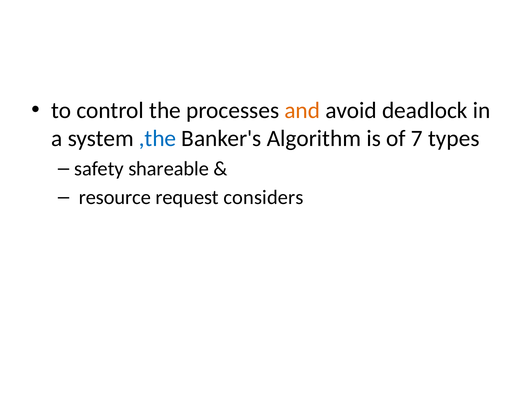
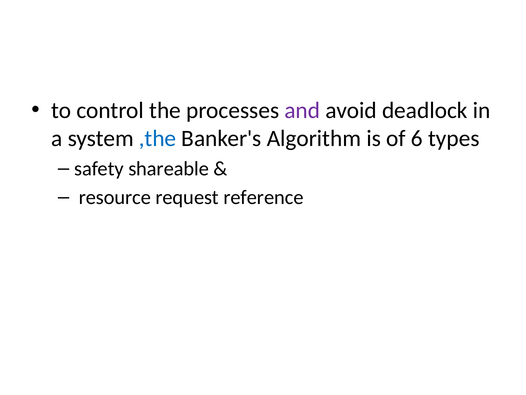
and colour: orange -> purple
7: 7 -> 6
considers: considers -> reference
